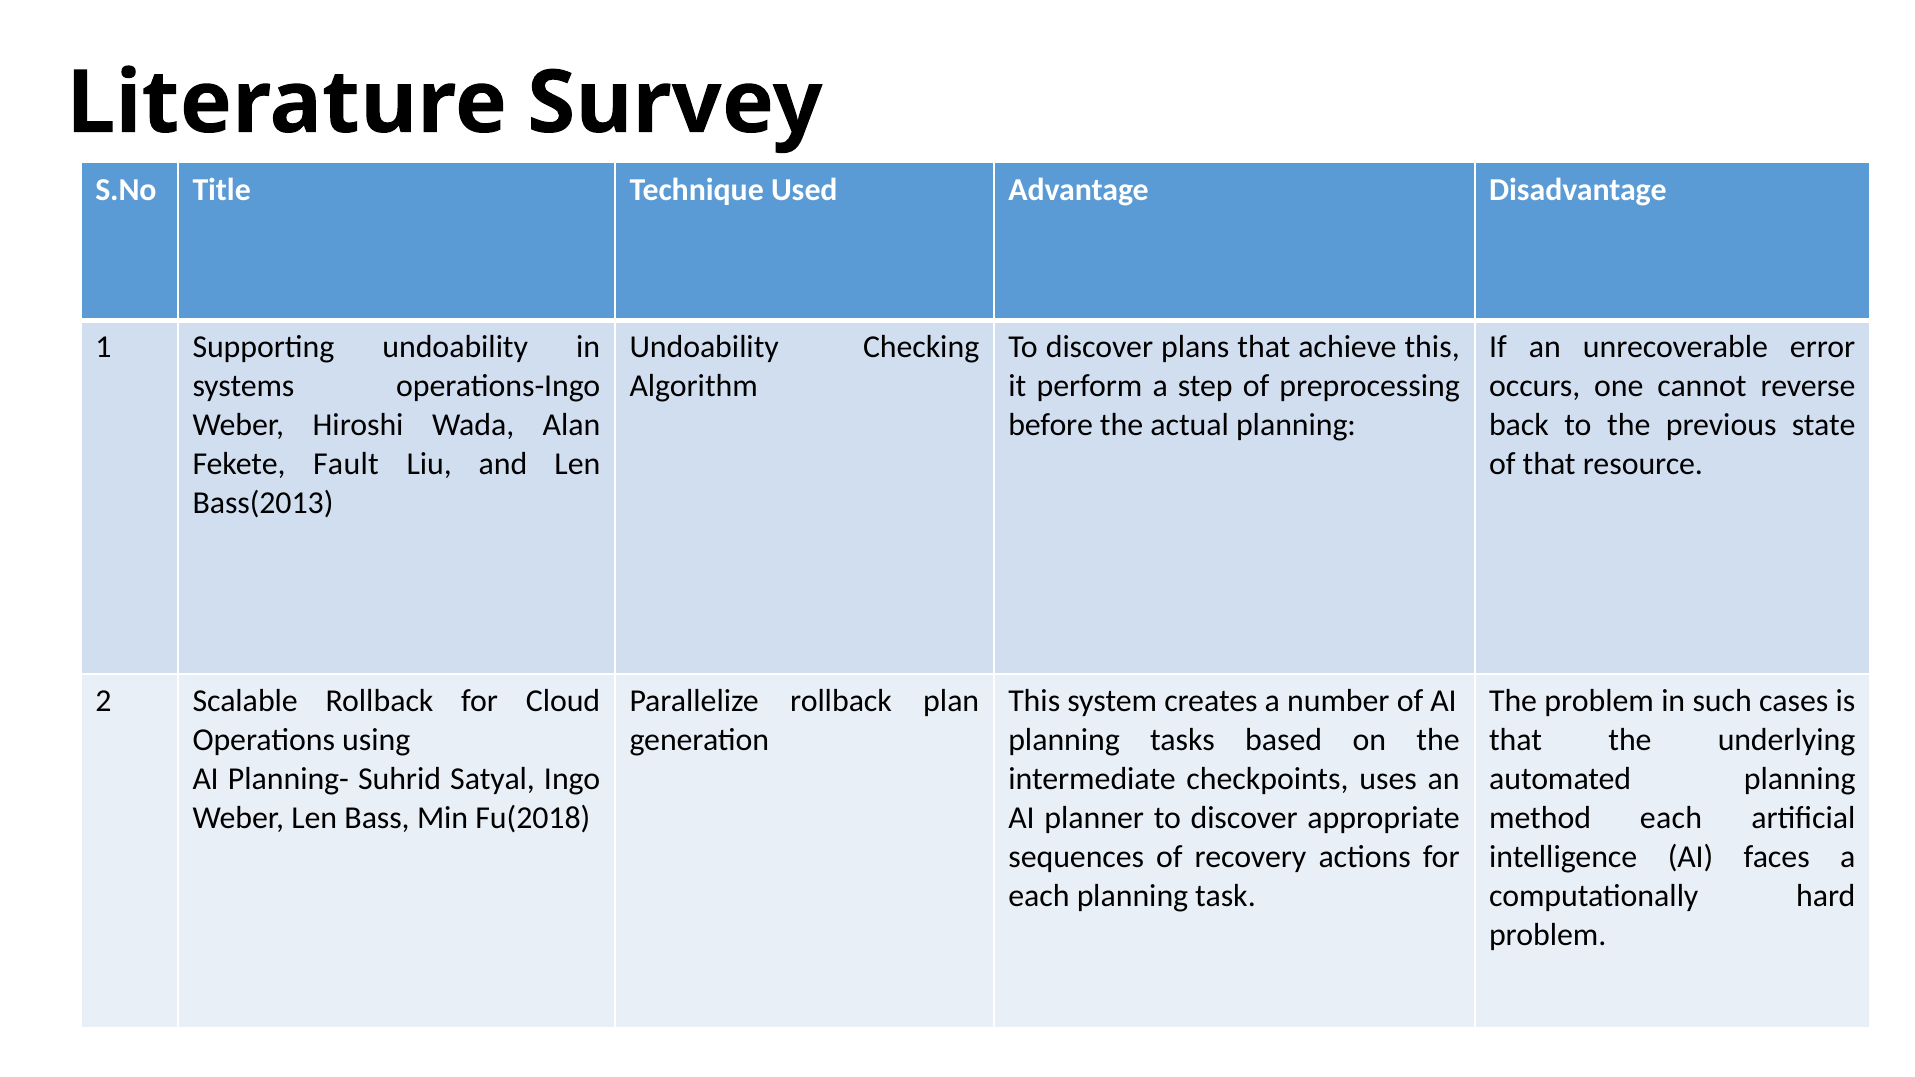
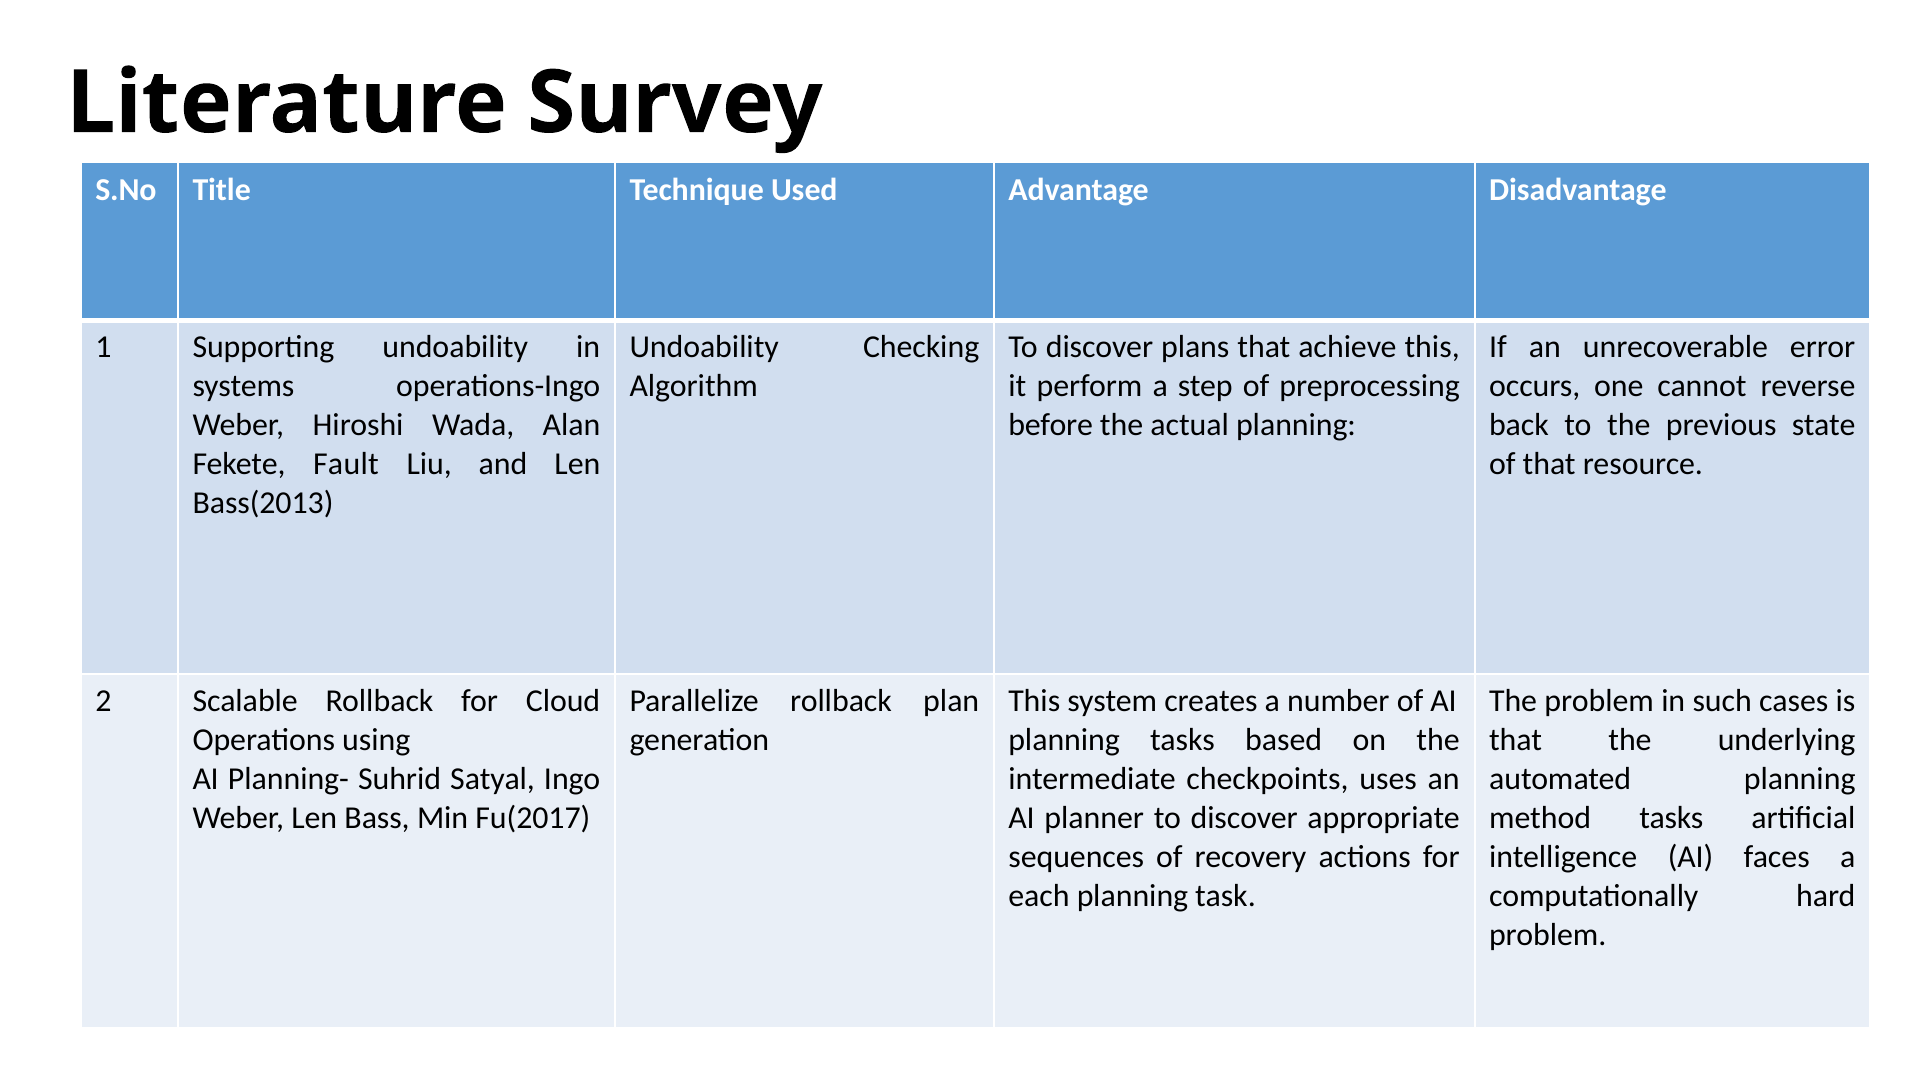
Fu(2018: Fu(2018 -> Fu(2017
method each: each -> tasks
